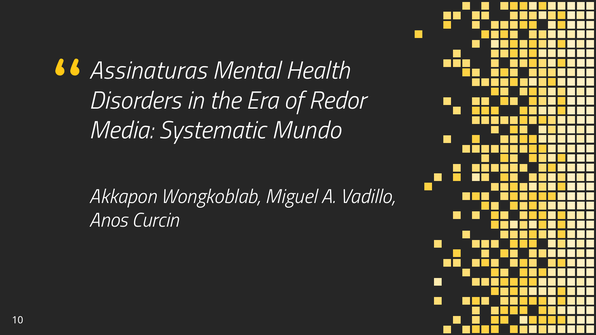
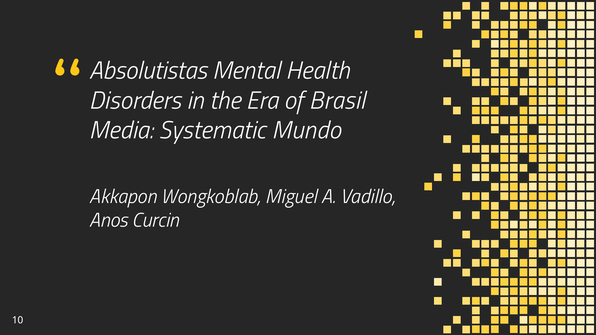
Assinaturas: Assinaturas -> Absolutistas
Redor: Redor -> Brasil
